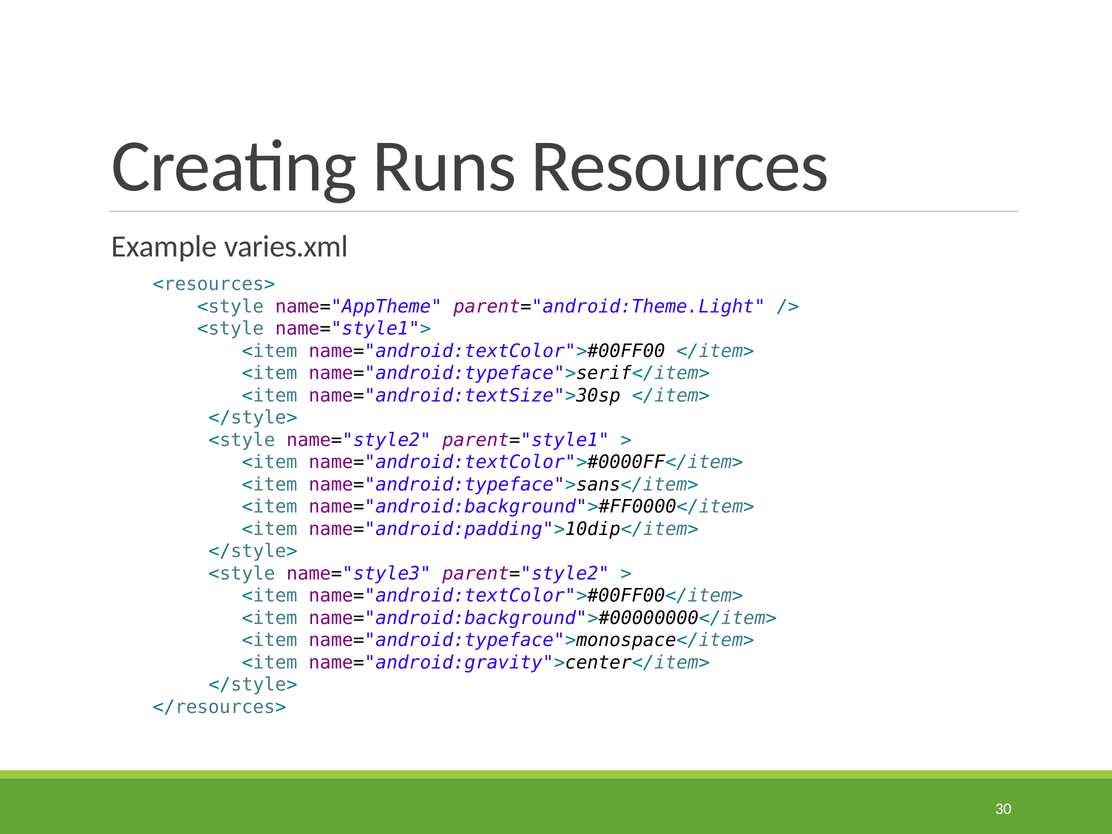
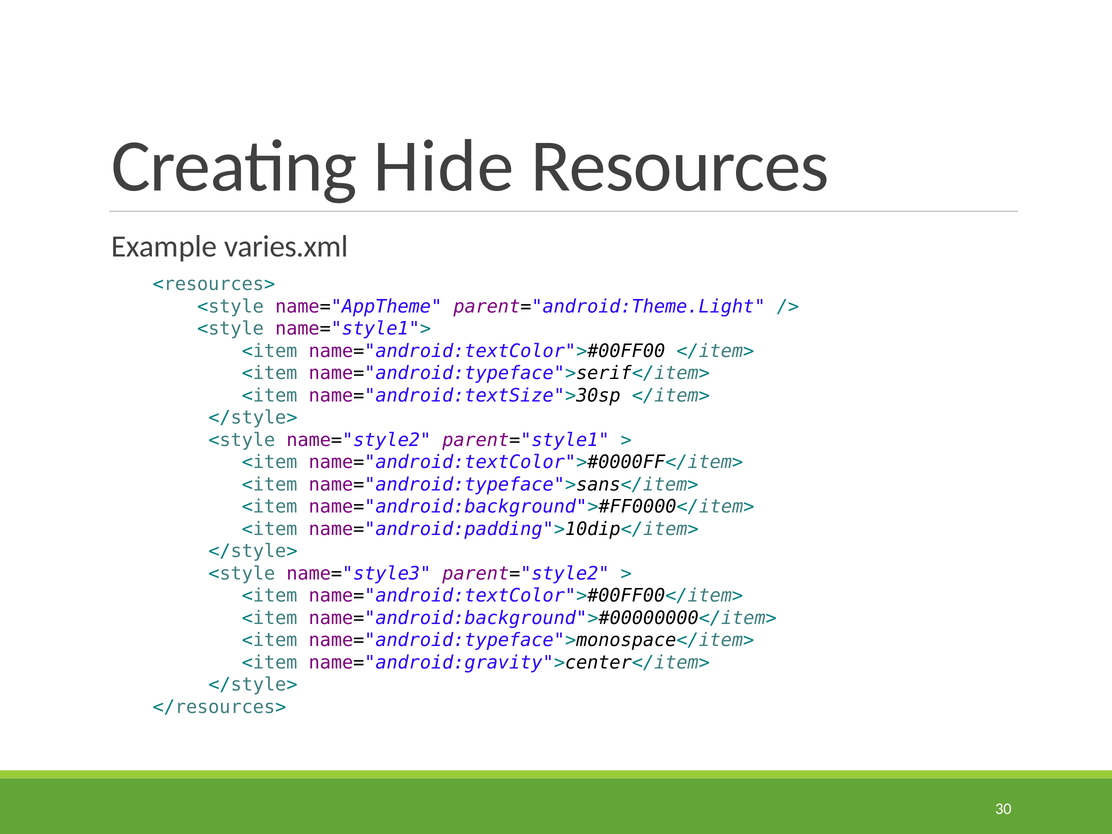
Runs: Runs -> Hide
